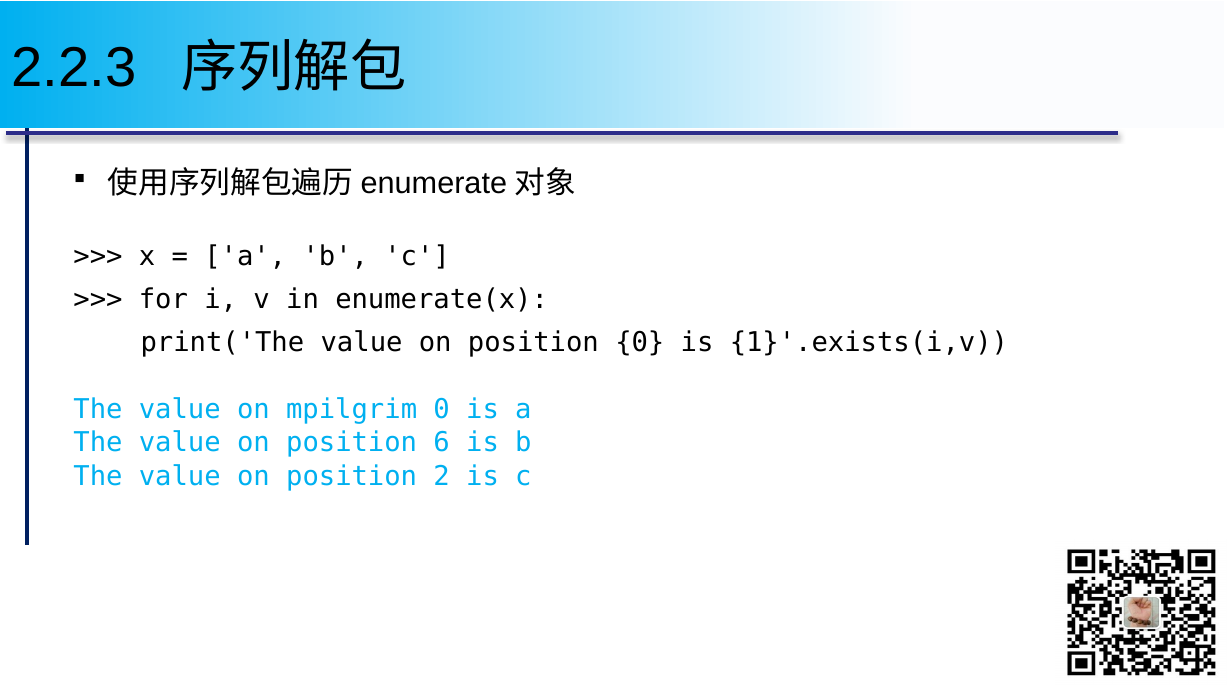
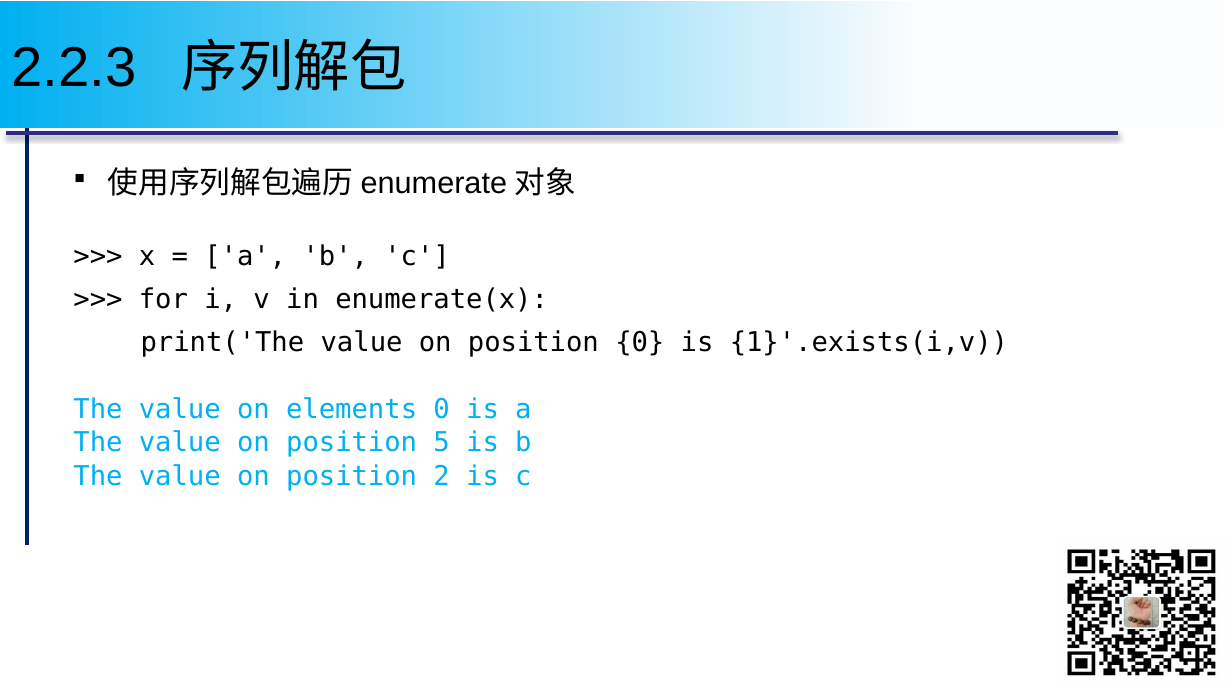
mpilgrim: mpilgrim -> elements
6: 6 -> 5
